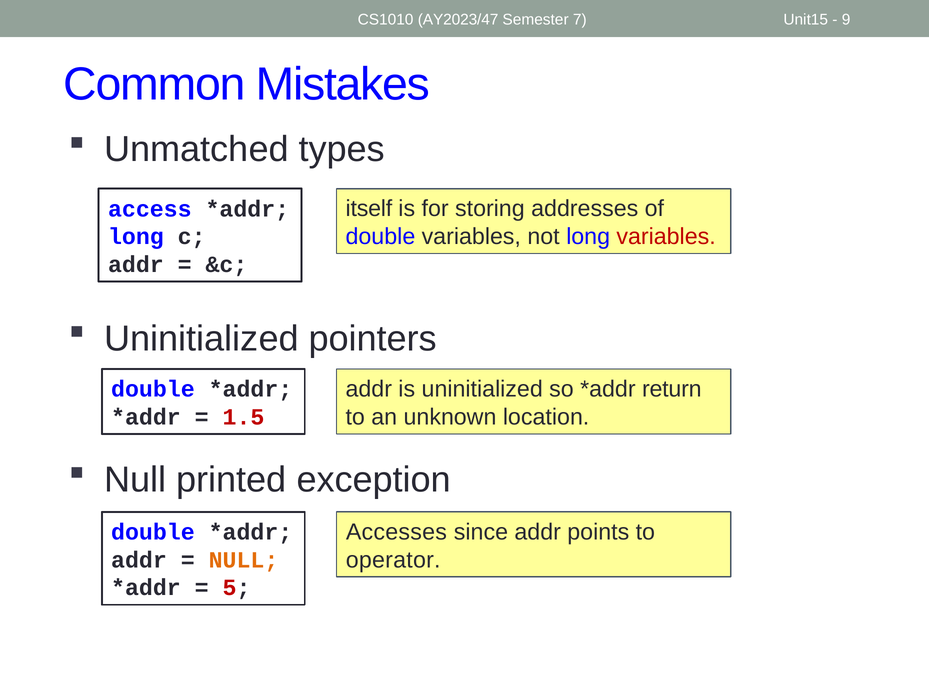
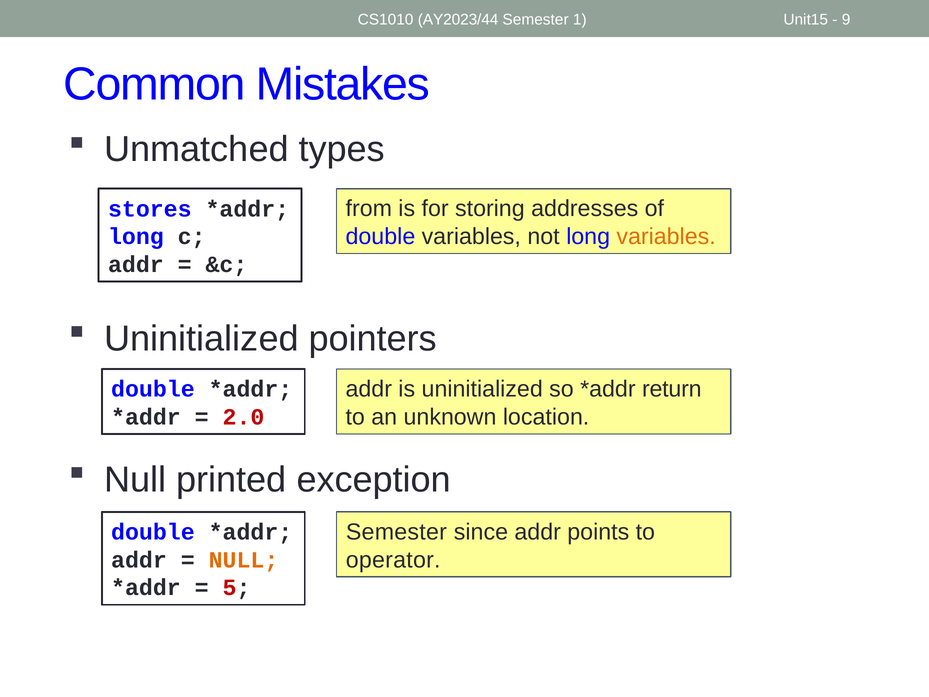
AY2023/47: AY2023/47 -> AY2023/44
7: 7 -> 1
itself: itself -> from
access: access -> stores
variables at (666, 237) colour: red -> orange
1.5: 1.5 -> 2.0
Accesses at (396, 532): Accesses -> Semester
